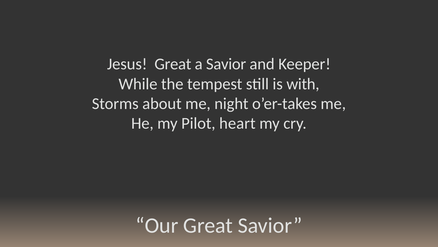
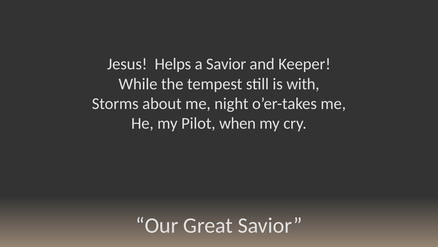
Jesus Great: Great -> Helps
heart: heart -> when
